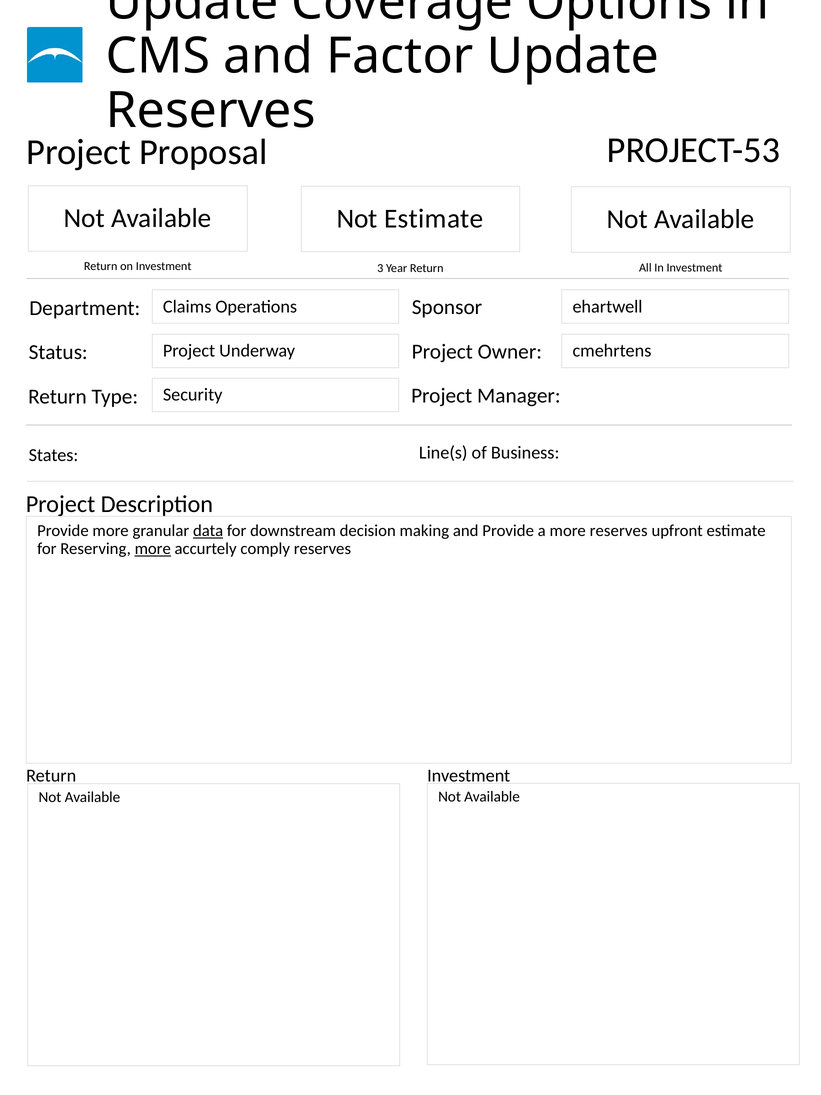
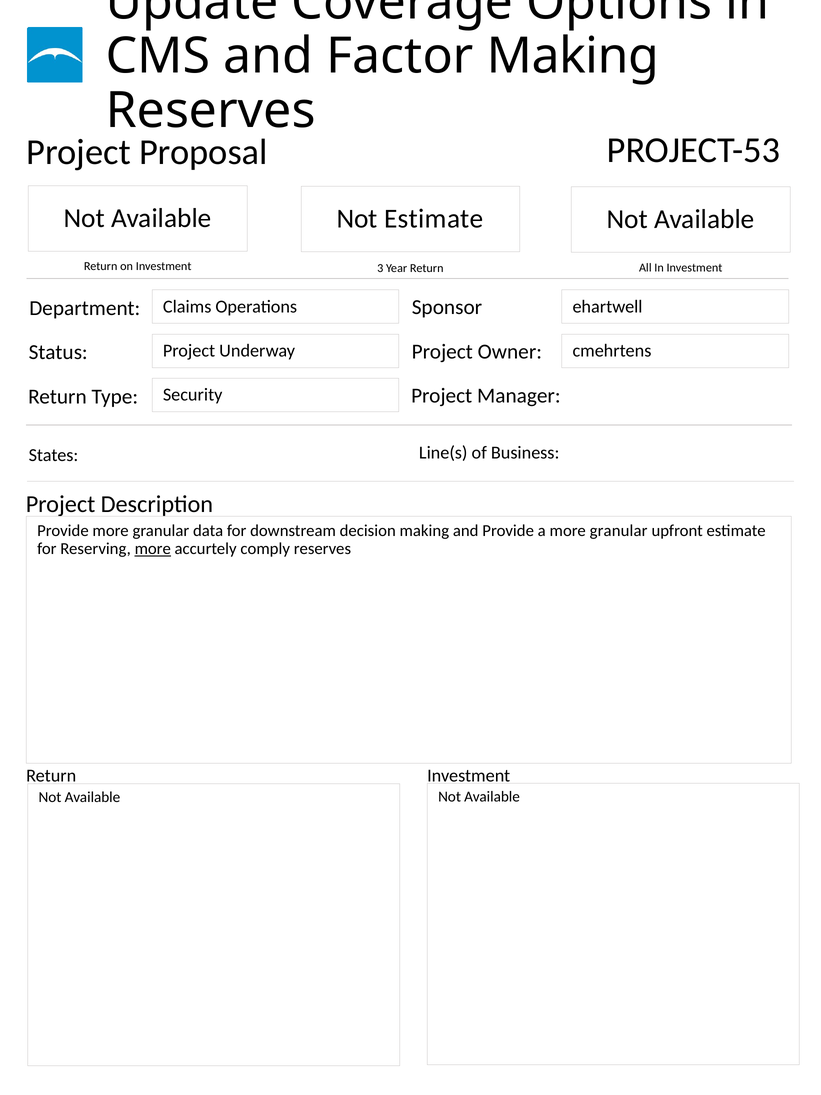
Factor Update: Update -> Making
data underline: present -> none
a more reserves: reserves -> granular
